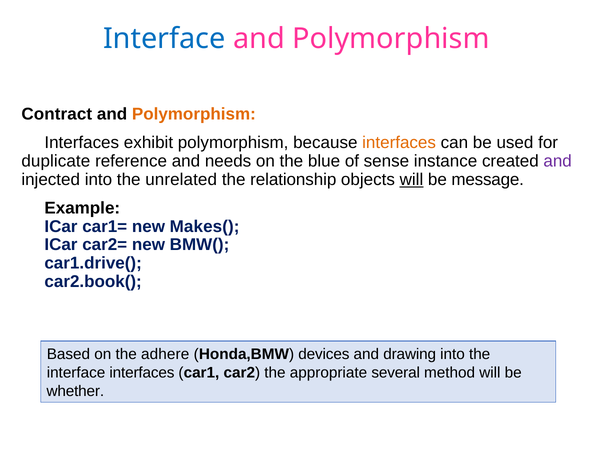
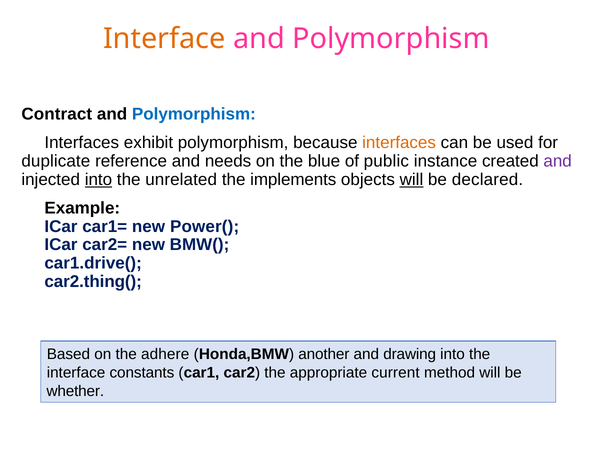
Interface at (164, 39) colour: blue -> orange
Polymorphism at (194, 114) colour: orange -> blue
sense: sense -> public
into at (98, 180) underline: none -> present
relationship: relationship -> implements
message: message -> declared
Makes(: Makes( -> Power(
car2.book(: car2.book( -> car2.thing(
devices: devices -> another
interface interfaces: interfaces -> constants
several: several -> current
